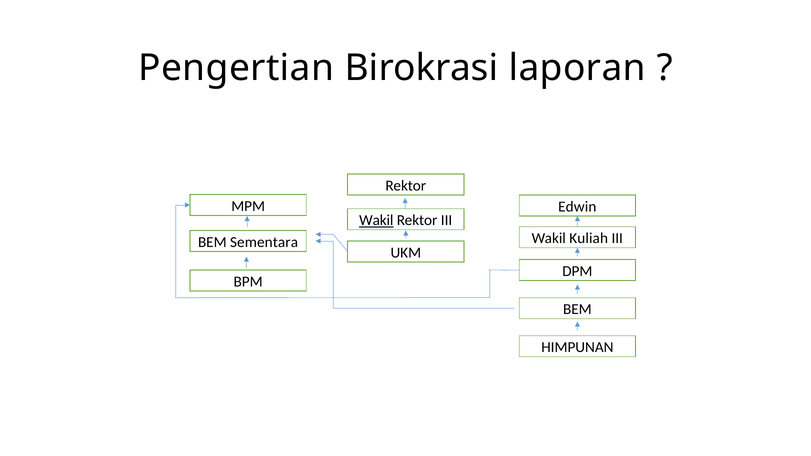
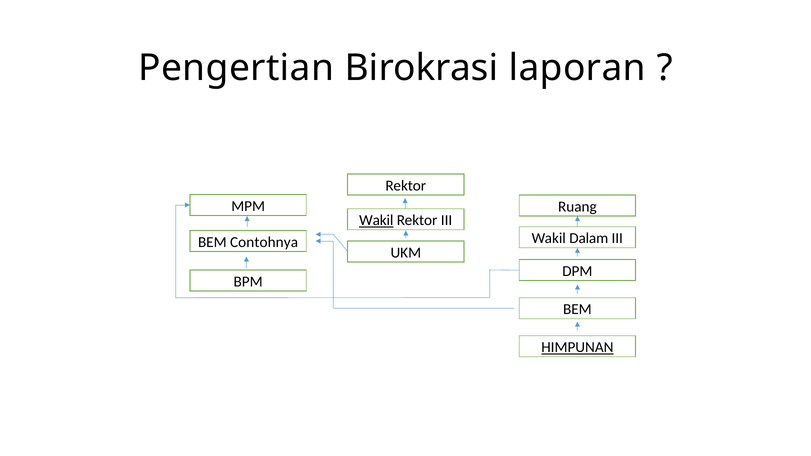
Edwin: Edwin -> Ruang
Kuliah: Kuliah -> Dalam
Sementara: Sementara -> Contohnya
HIMPUNAN underline: none -> present
